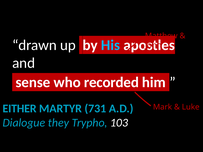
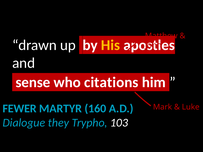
His colour: light blue -> yellow
recorded: recorded -> citations
EITHER: EITHER -> FEWER
731: 731 -> 160
